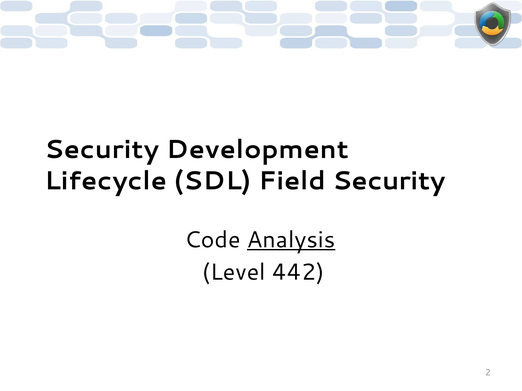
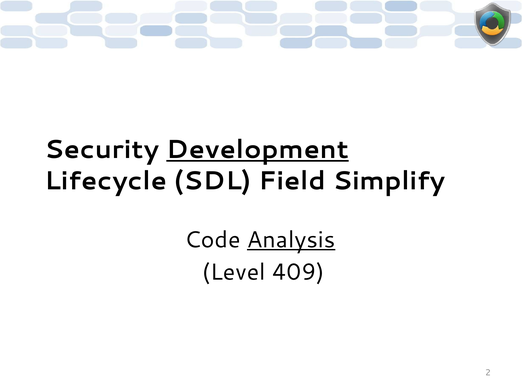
Development underline: none -> present
Field Security: Security -> Simplify
442: 442 -> 409
